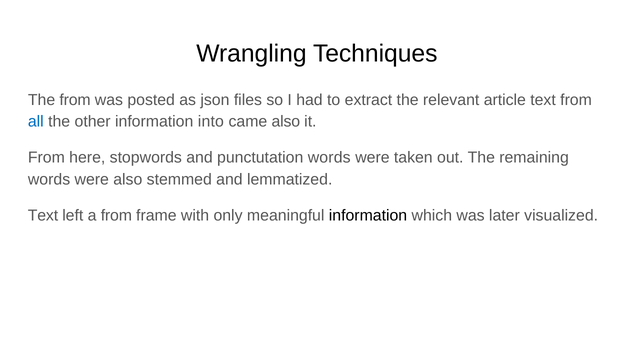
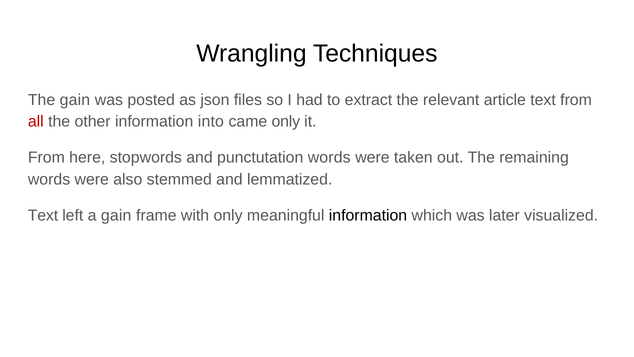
The from: from -> gain
all colour: blue -> red
came also: also -> only
a from: from -> gain
